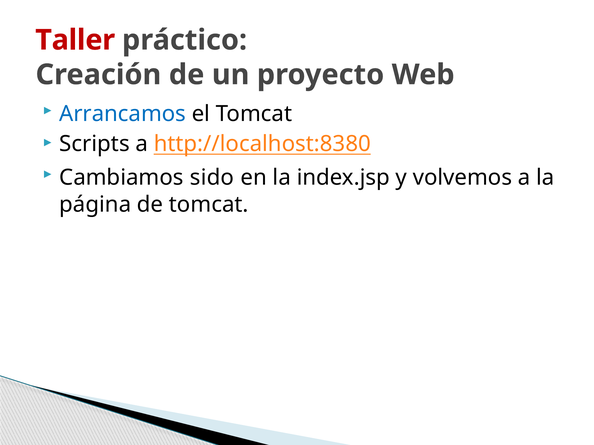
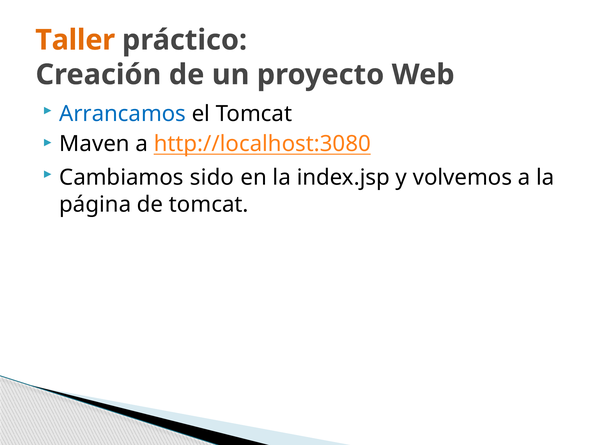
Taller colour: red -> orange
Scripts: Scripts -> Maven
http://localhost:8380: http://localhost:8380 -> http://localhost:3080
